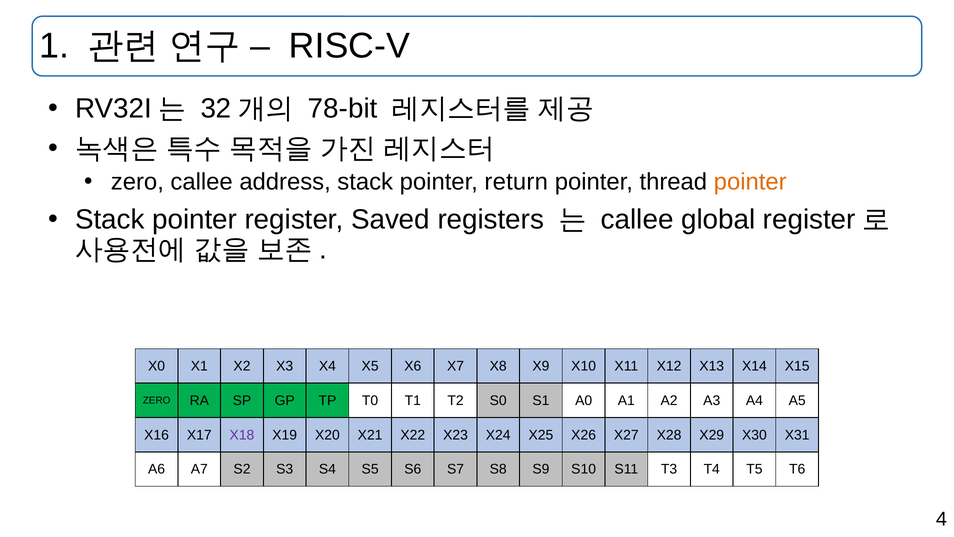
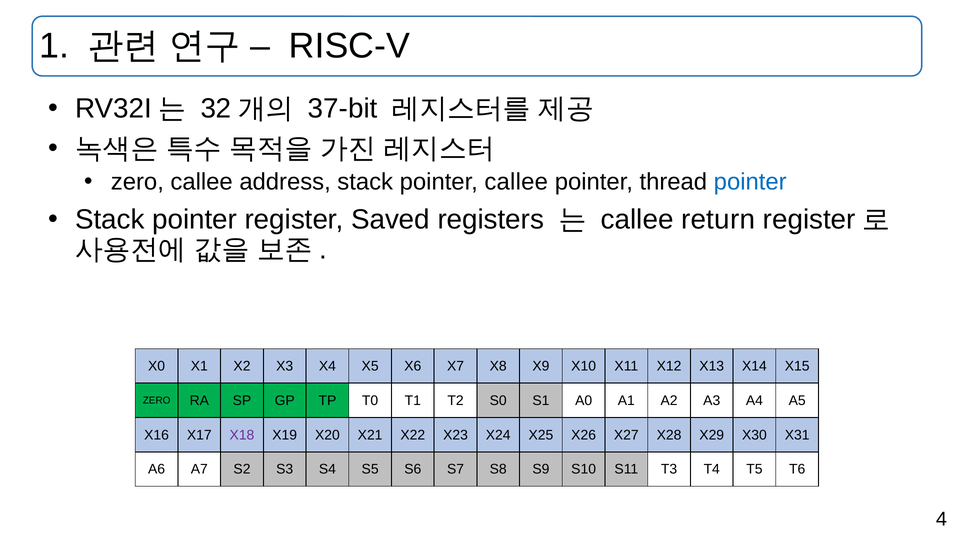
78-bit: 78-bit -> 37-bit
pointer return: return -> callee
pointer at (750, 182) colour: orange -> blue
global: global -> return
